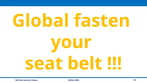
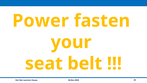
Global: Global -> Power
